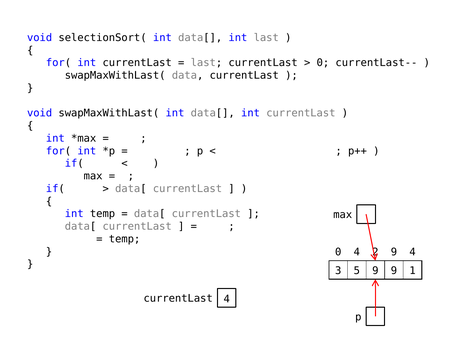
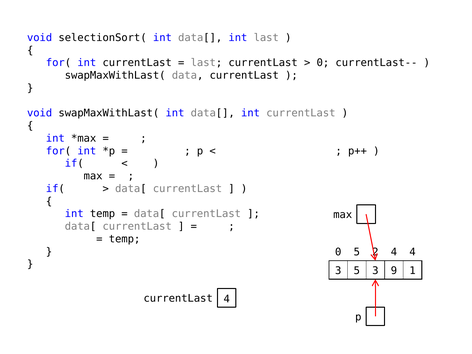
0 4: 4 -> 5
9 at (394, 252): 9 -> 4
5 9: 9 -> 3
